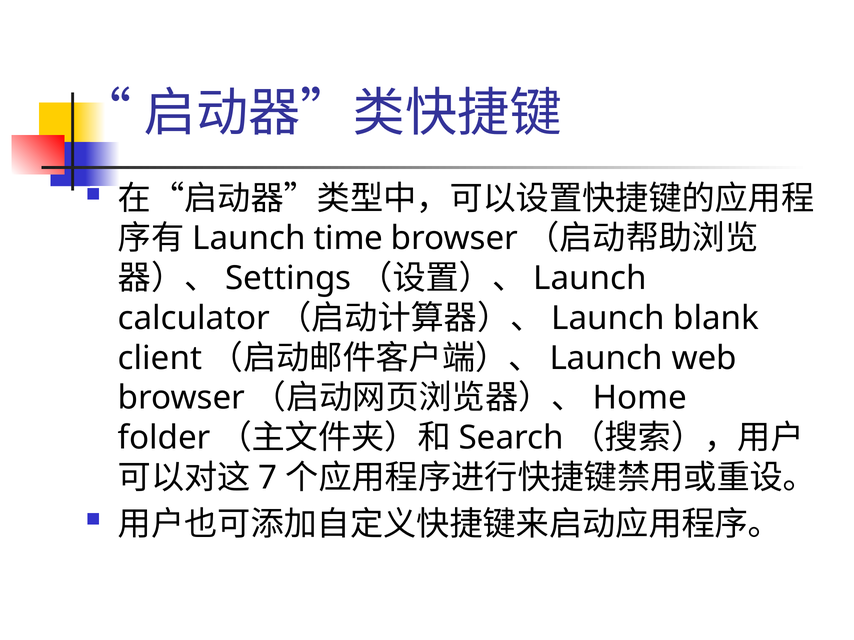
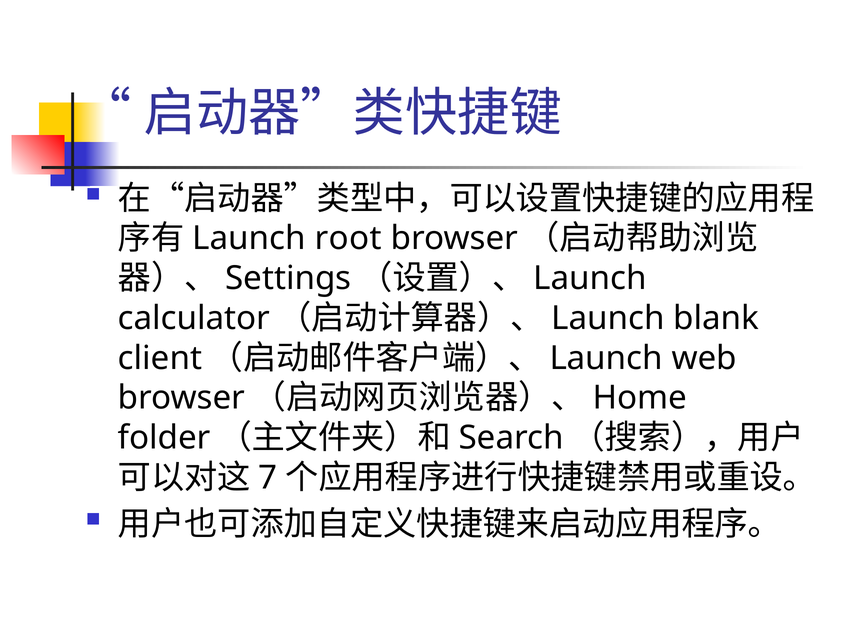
time: time -> root
